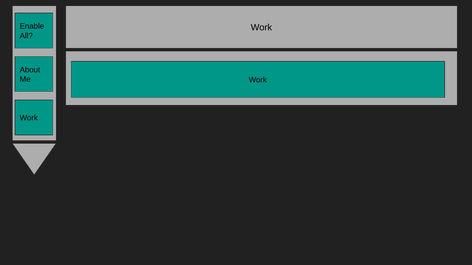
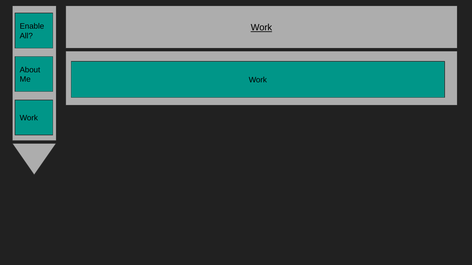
Work at (261, 28) underline: none -> present
